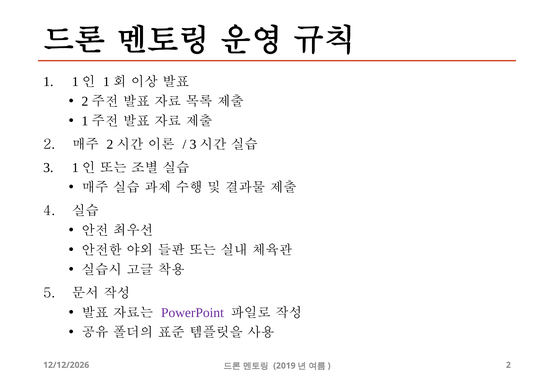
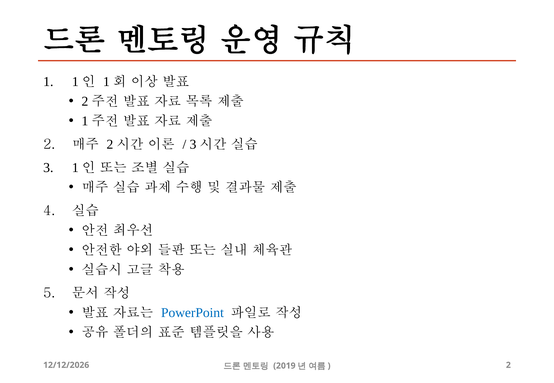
PowerPoint colour: purple -> blue
